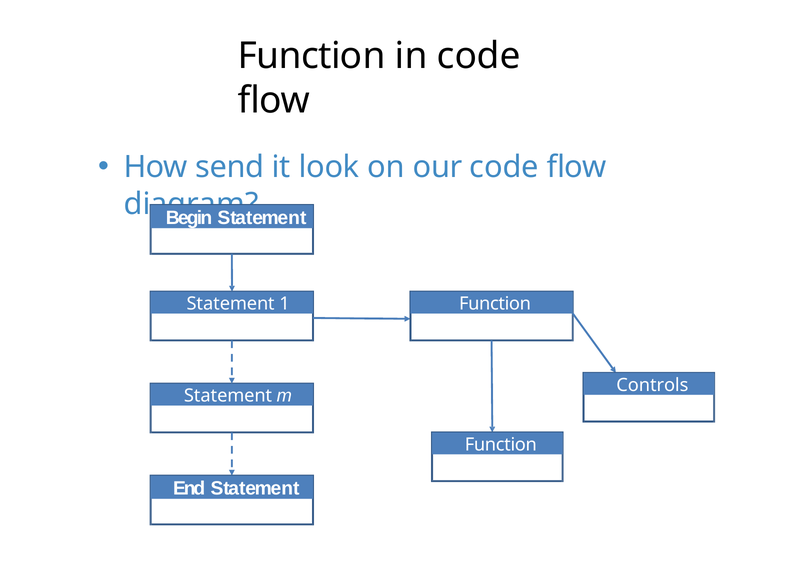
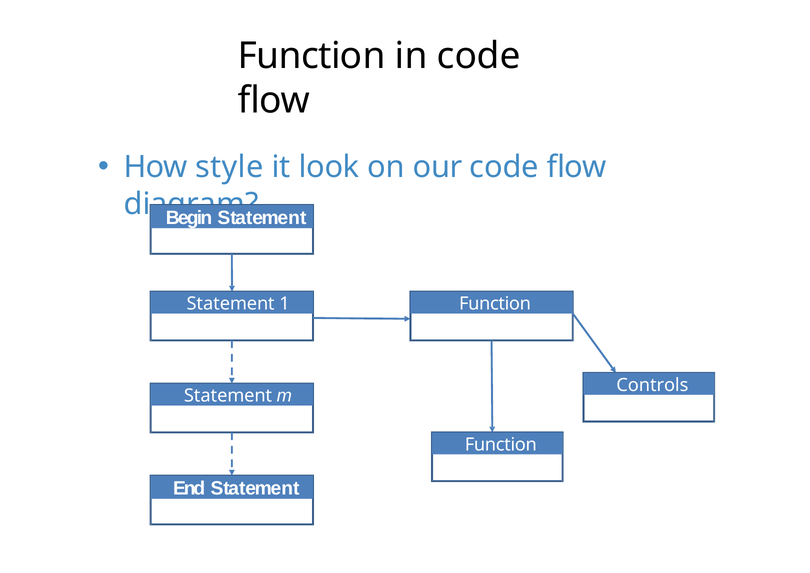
send: send -> style
